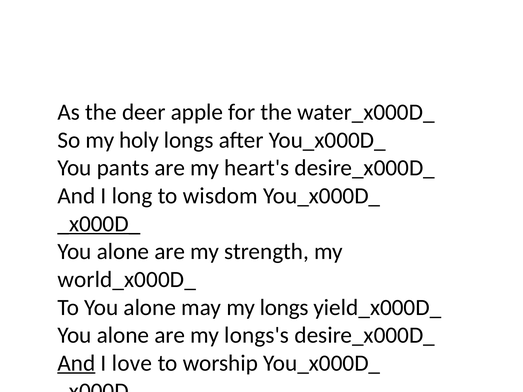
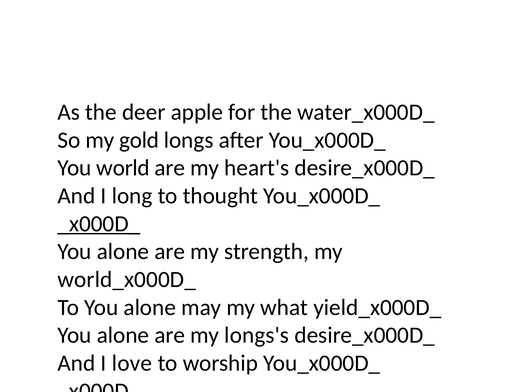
my holy: holy -> gold
pants: pants -> world
wisdom: wisdom -> thought
my longs: longs -> what
And at (76, 363) underline: present -> none
